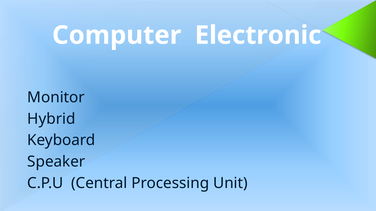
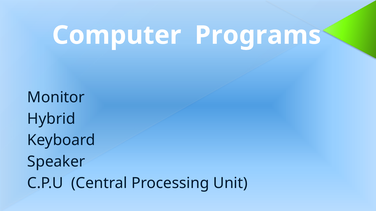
Electronic: Electronic -> Programs
